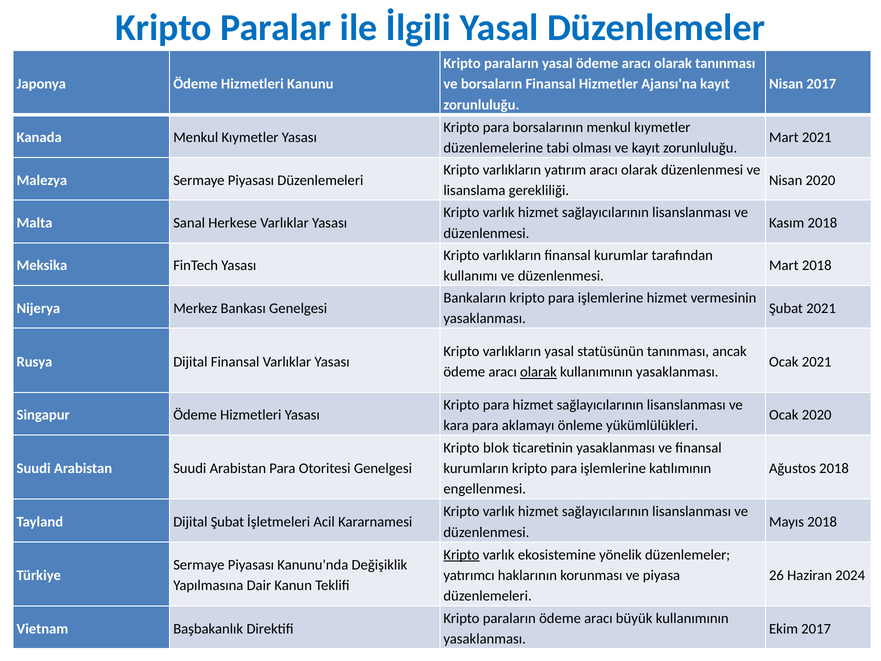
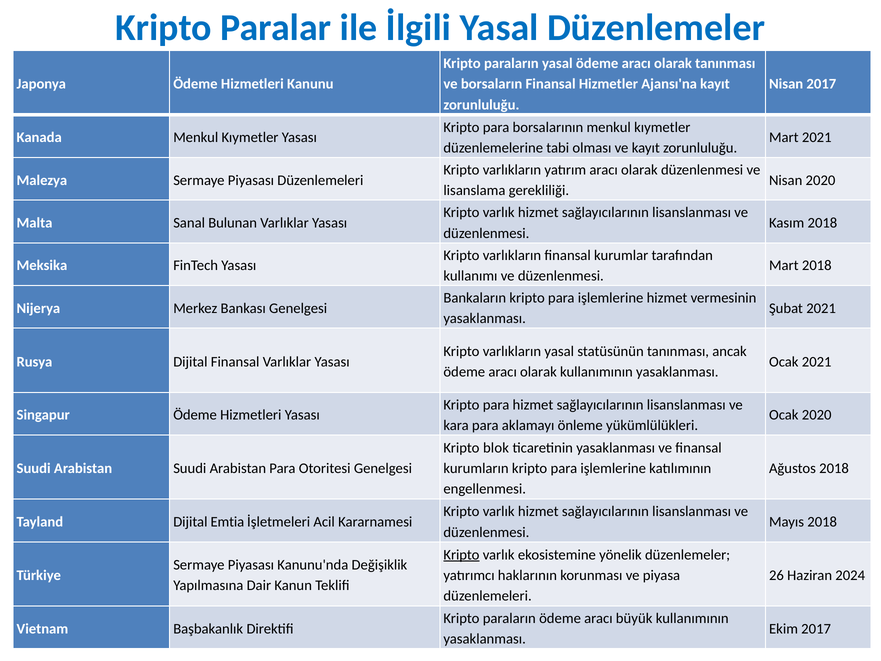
Herkese: Herkese -> Bulunan
olarak at (538, 372) underline: present -> none
Dijital Şubat: Şubat -> Emtia
